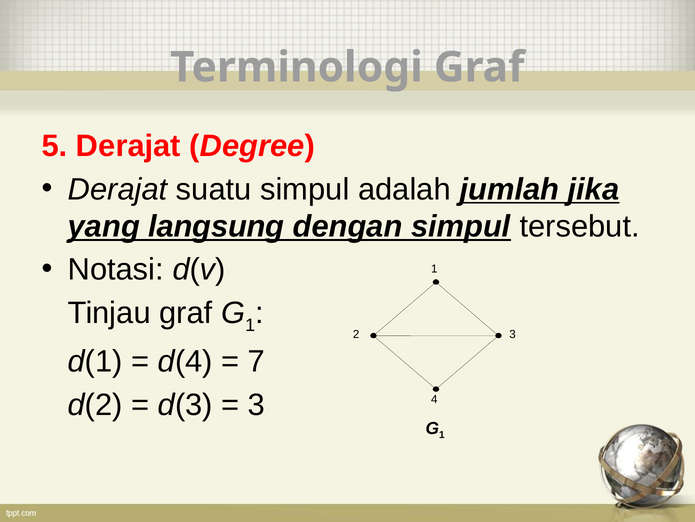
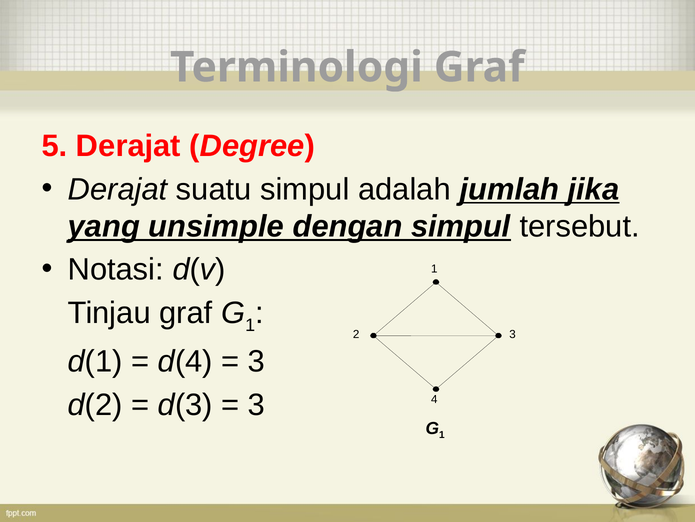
langsung: langsung -> unsimple
7 at (257, 361): 7 -> 3
